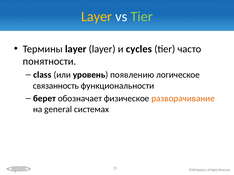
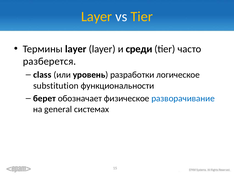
Tier at (142, 17) colour: light green -> yellow
cycles: cycles -> среди
понятности: понятности -> разберется
появлению: появлению -> разработки
связанность: связанность -> substitution
разворачивание colour: orange -> blue
